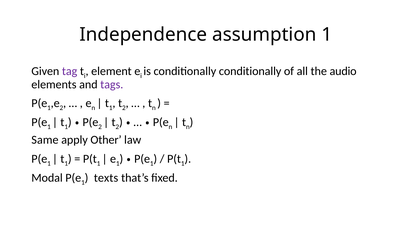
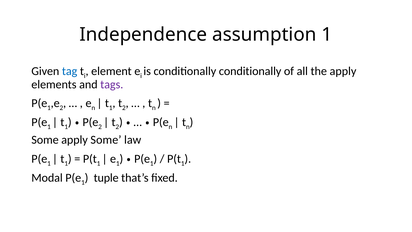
tag colour: purple -> blue
the audio: audio -> apply
Same at (45, 140): Same -> Some
Other at (106, 140): Other -> Some
texts: texts -> tuple
